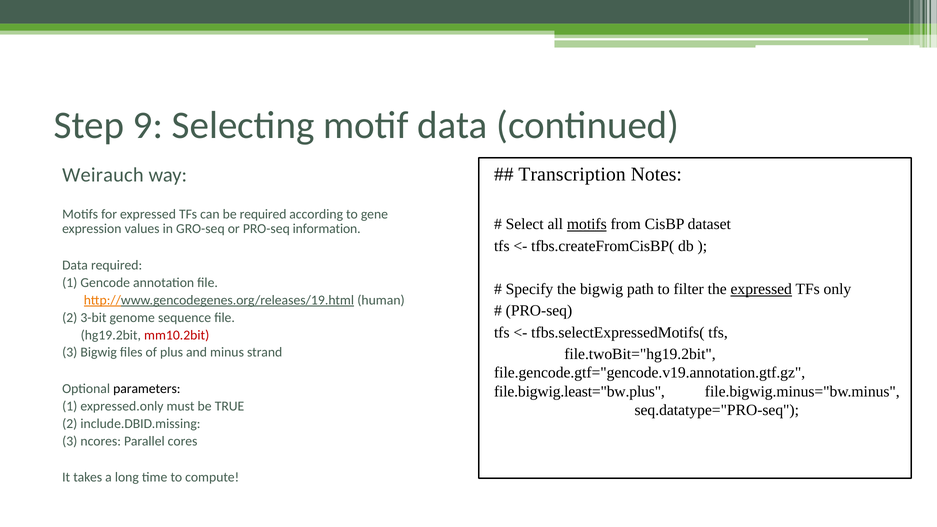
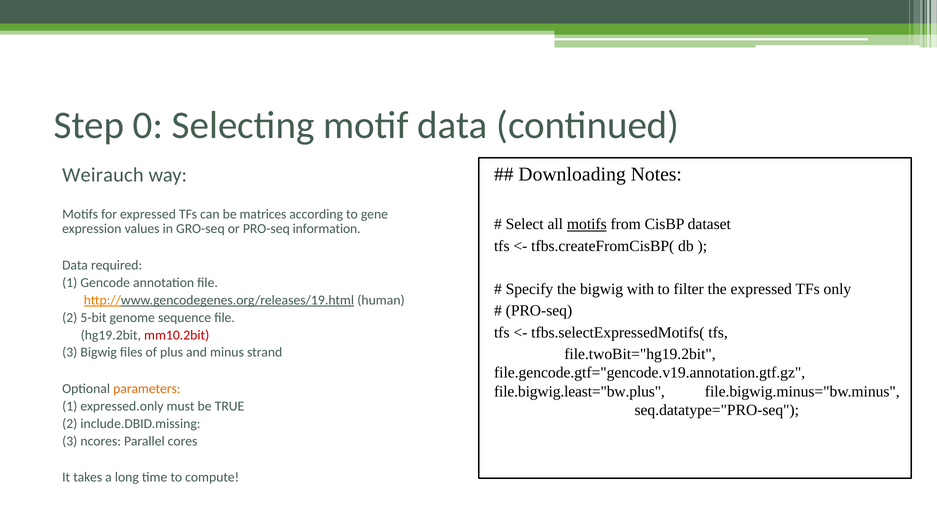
9: 9 -> 0
Transcription: Transcription -> Downloading
be required: required -> matrices
path: path -> with
expressed at (761, 289) underline: present -> none
3-bit: 3-bit -> 5-bit
parameters colour: black -> orange
